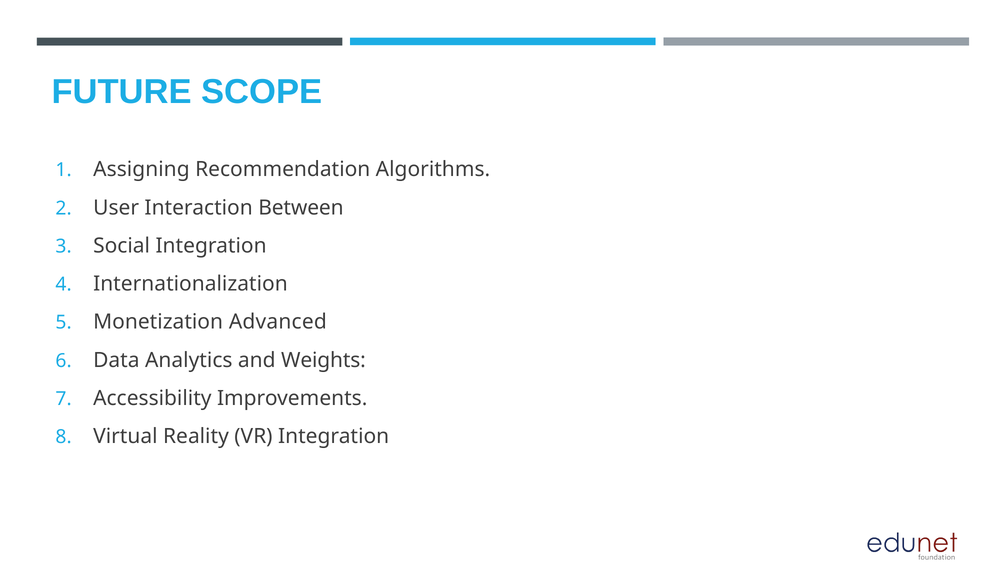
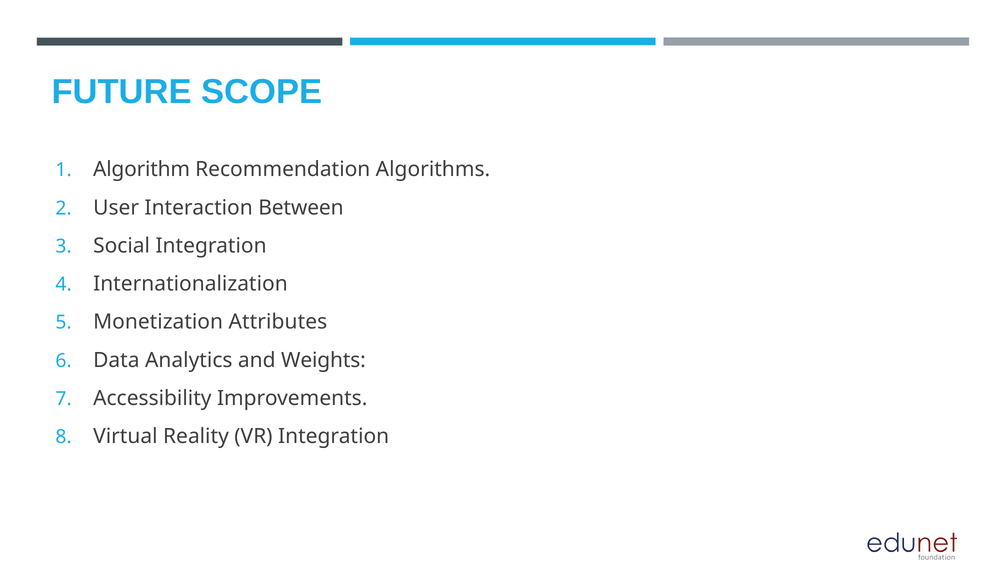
Assigning: Assigning -> Algorithm
Advanced: Advanced -> Attributes
